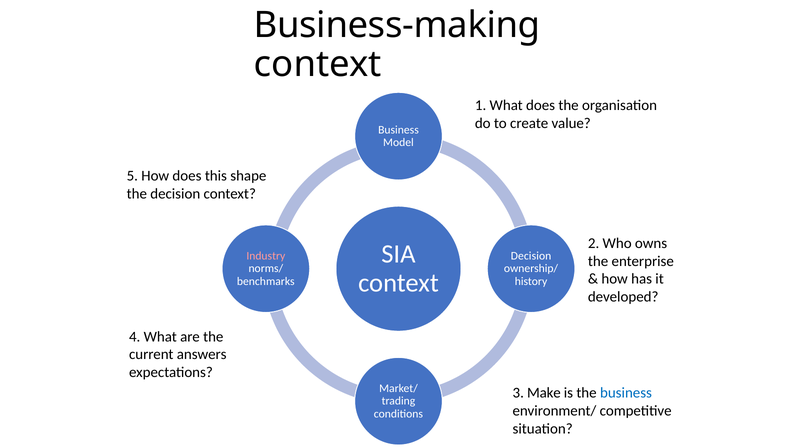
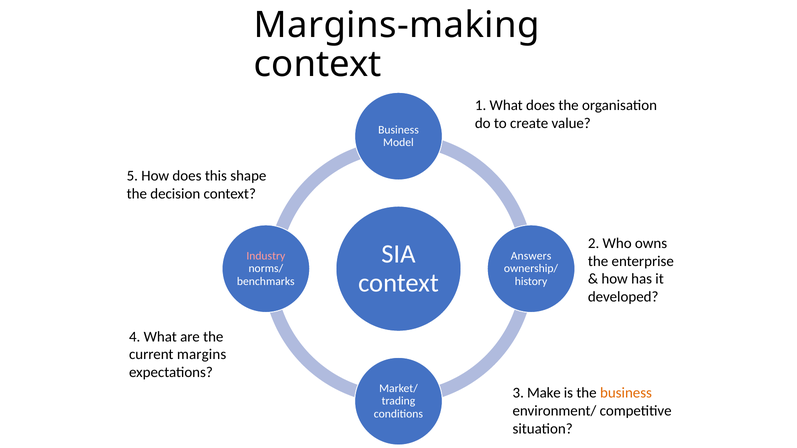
Business-making: Business-making -> Margins-making
Decision at (531, 256): Decision -> Answers
answers: answers -> margins
business at (626, 393) colour: blue -> orange
